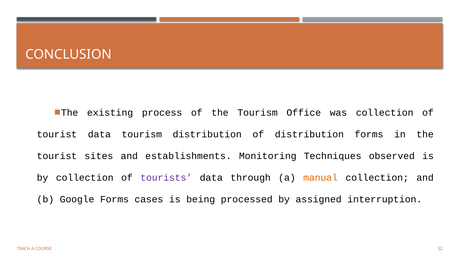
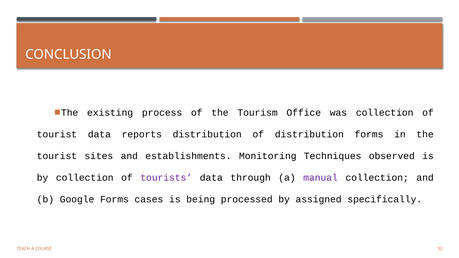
data tourism: tourism -> reports
manual colour: orange -> purple
interruption: interruption -> specifically
